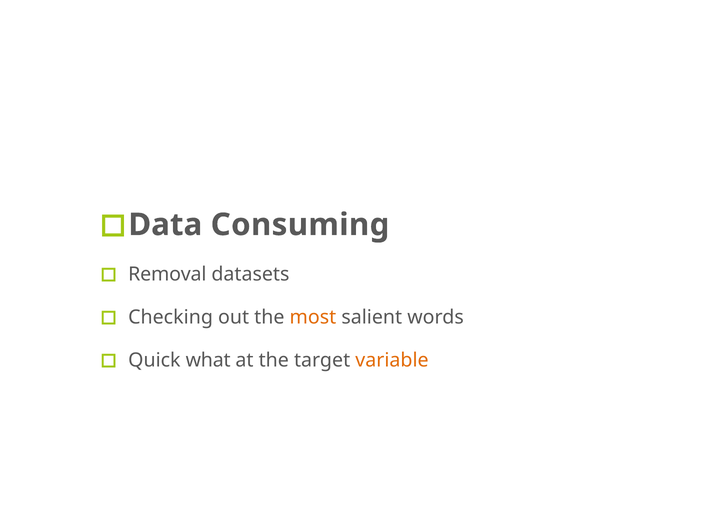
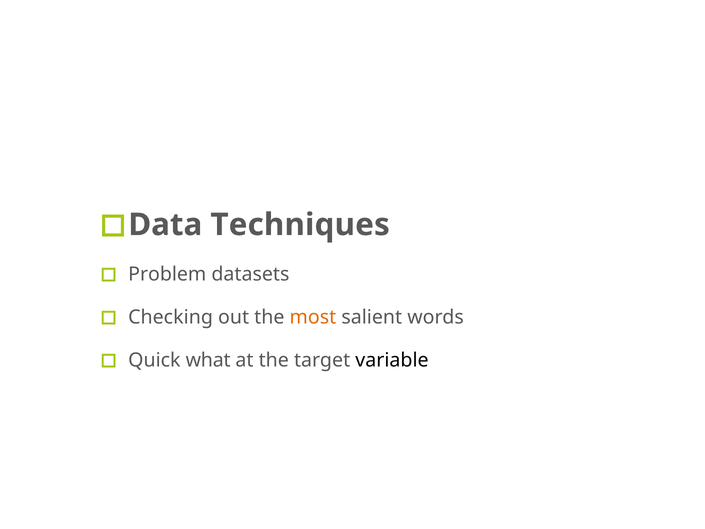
Consuming: Consuming -> Techniques
Removal: Removal -> Problem
variable colour: orange -> black
